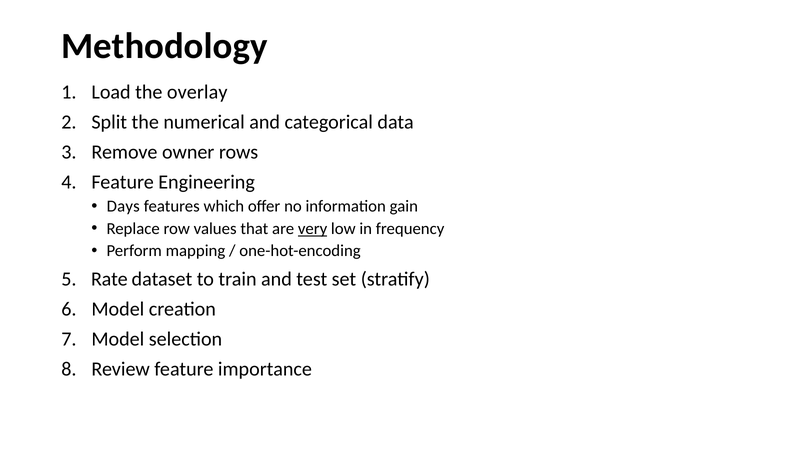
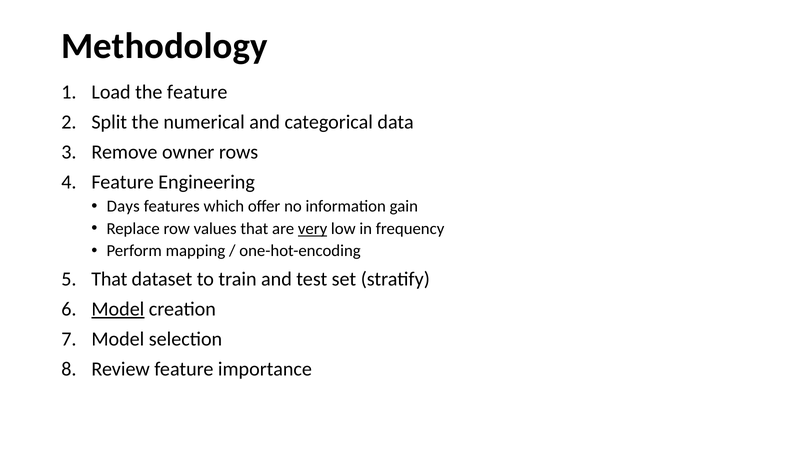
the overlay: overlay -> feature
Rate at (109, 279): Rate -> That
Model at (118, 309) underline: none -> present
